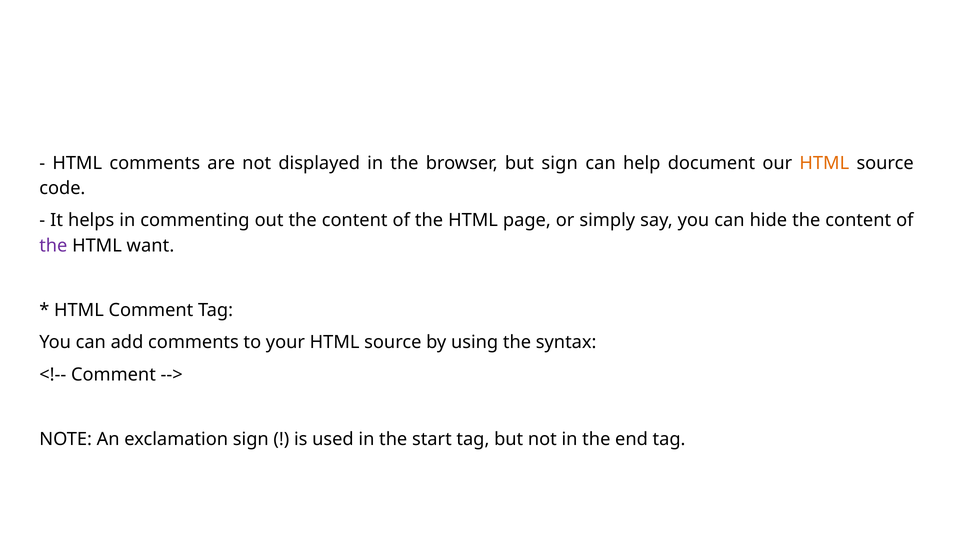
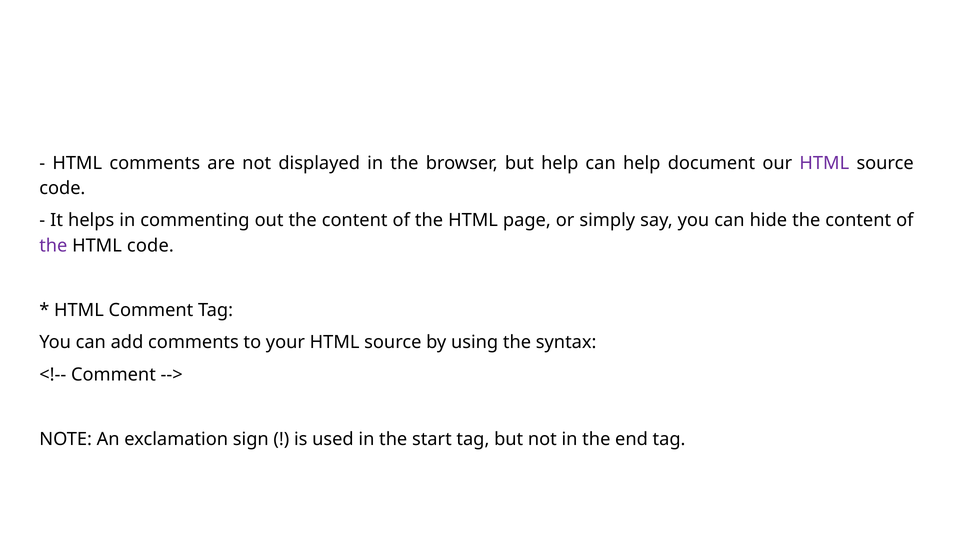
but sign: sign -> help
HTML at (824, 163) colour: orange -> purple
HTML want: want -> code
